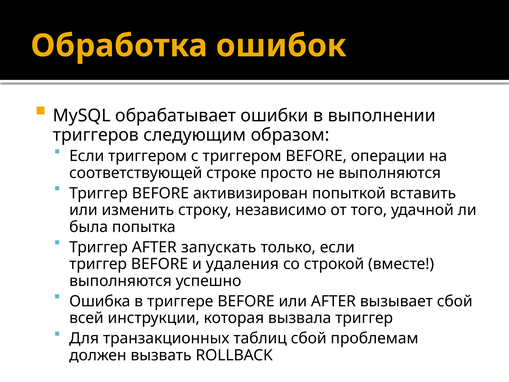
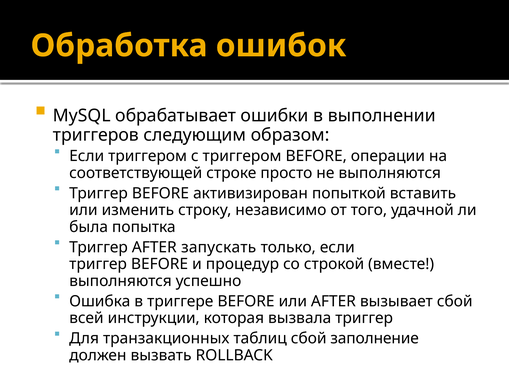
удаления: удаления -> процедур
проблемам: проблемам -> заполнение
